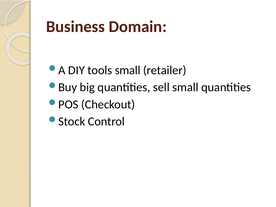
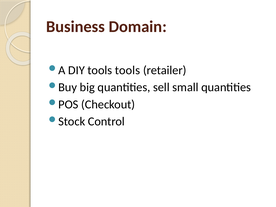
tools small: small -> tools
